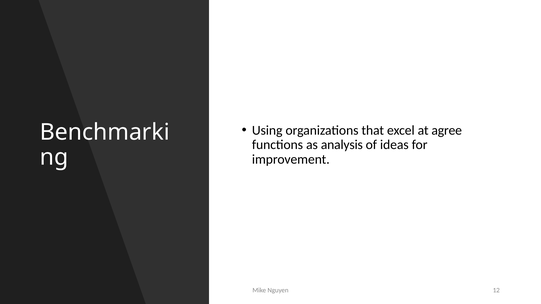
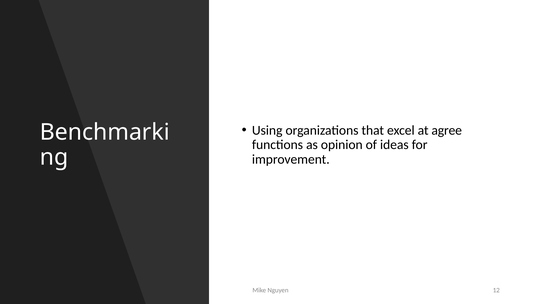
analysis: analysis -> opinion
